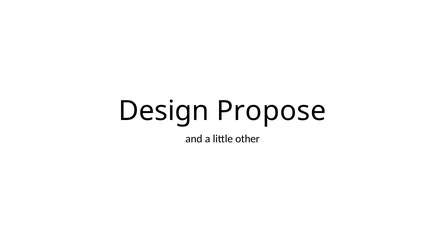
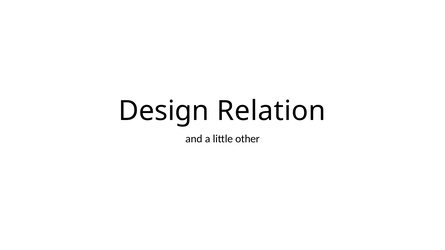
Propose: Propose -> Relation
